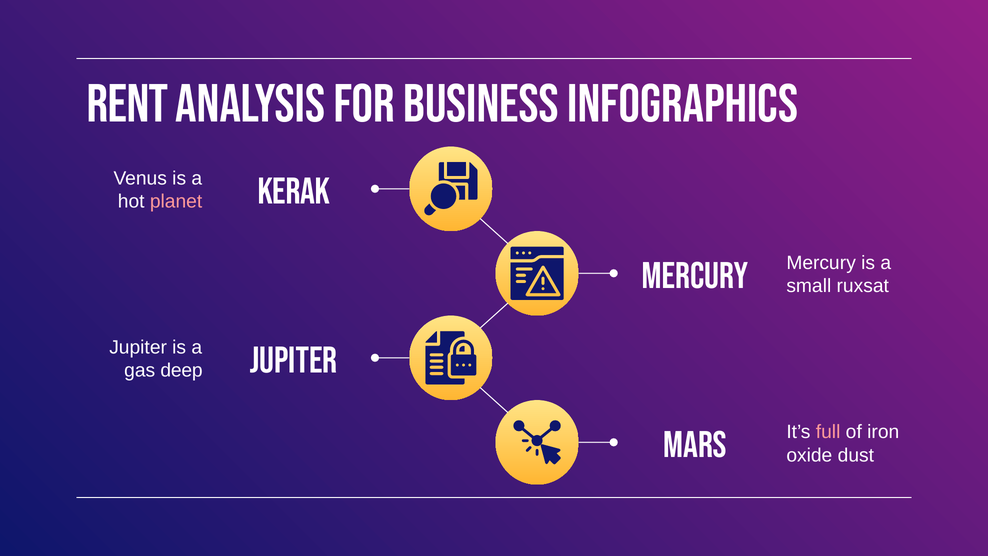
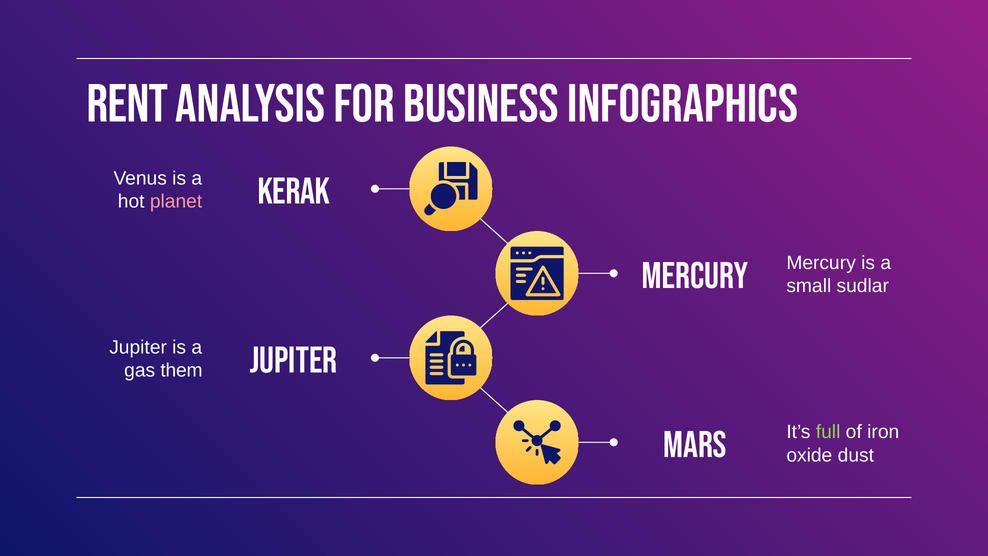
ruxsat: ruxsat -> sudlar
deep: deep -> them
full colour: pink -> light green
